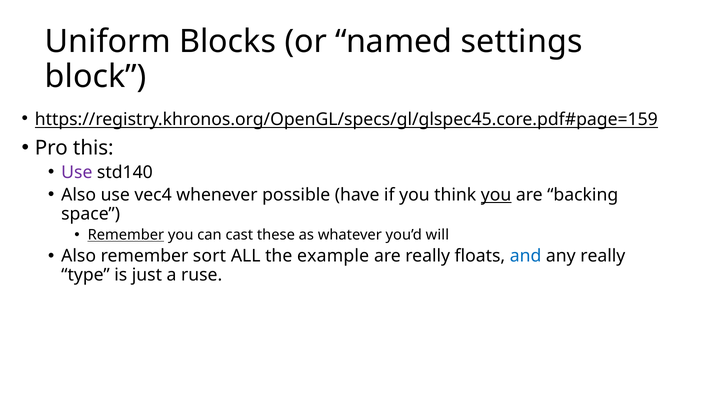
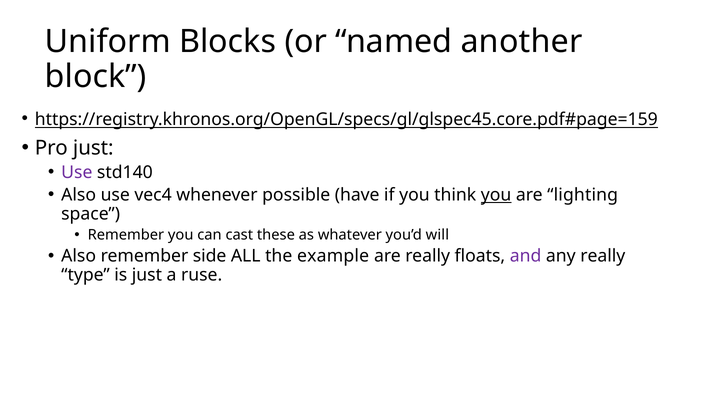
settings: settings -> another
Pro this: this -> just
backing: backing -> lighting
Remember at (126, 235) underline: present -> none
sort: sort -> side
and colour: blue -> purple
